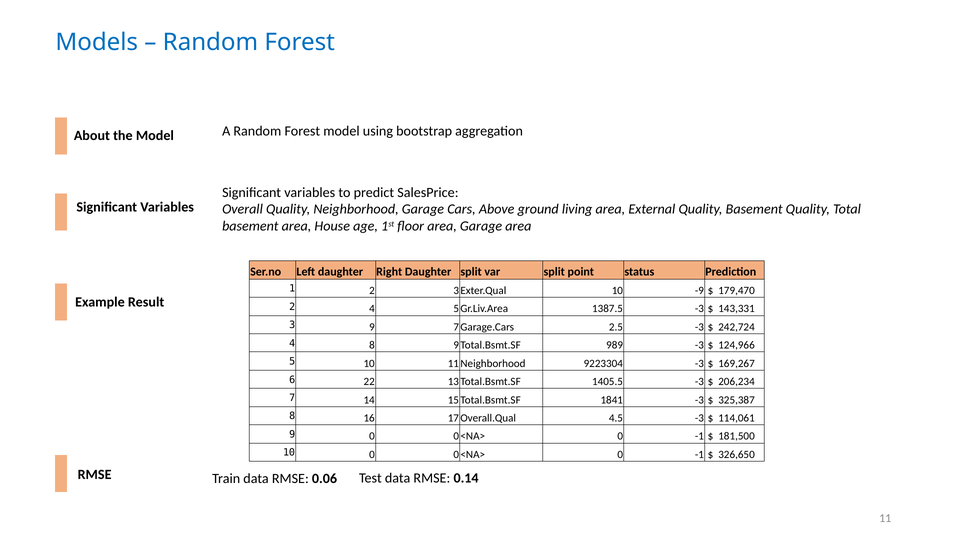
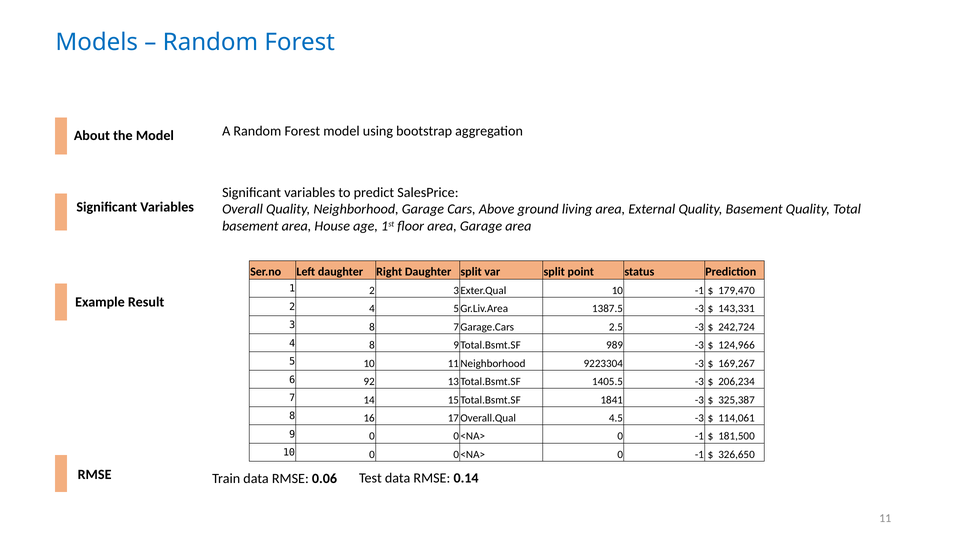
10 -9: -9 -> -1
3 9: 9 -> 8
22: 22 -> 92
